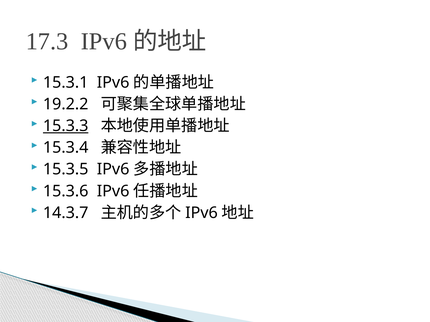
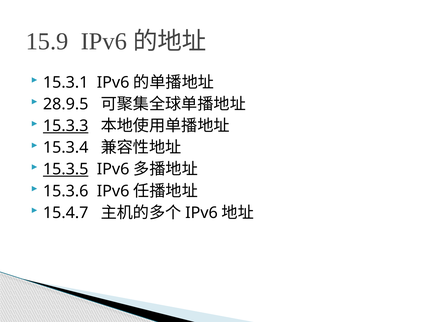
17.3: 17.3 -> 15.9
19.2.2: 19.2.2 -> 28.9.5
15.3.5 underline: none -> present
14.3.7: 14.3.7 -> 15.4.7
